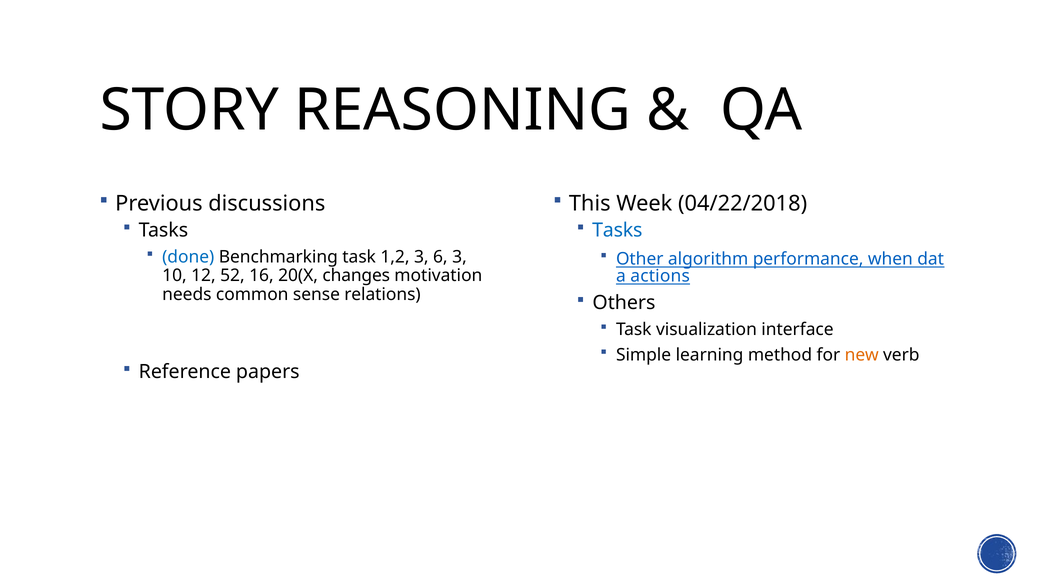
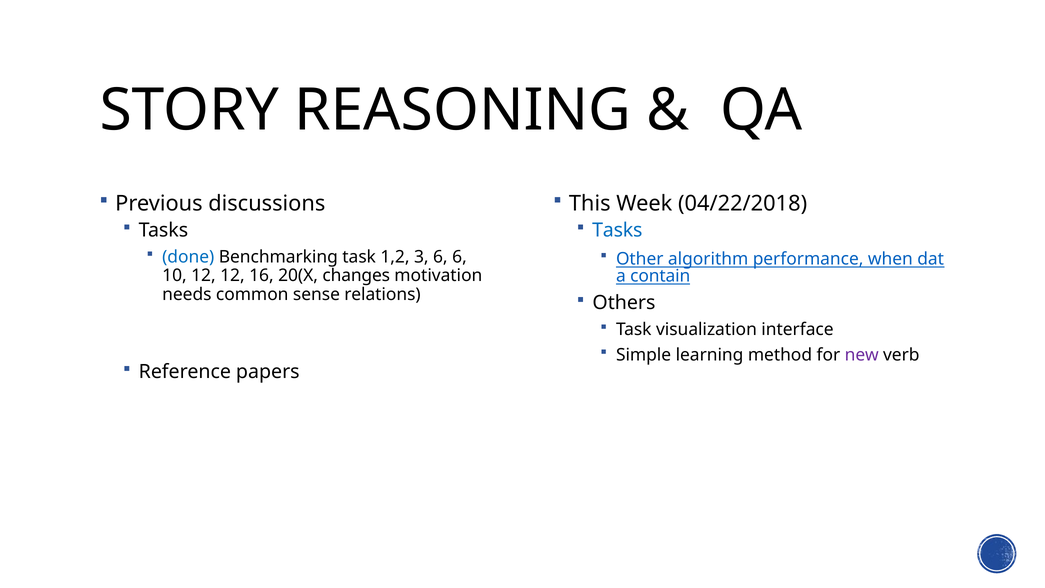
6 3: 3 -> 6
12 52: 52 -> 12
actions: actions -> contain
new colour: orange -> purple
